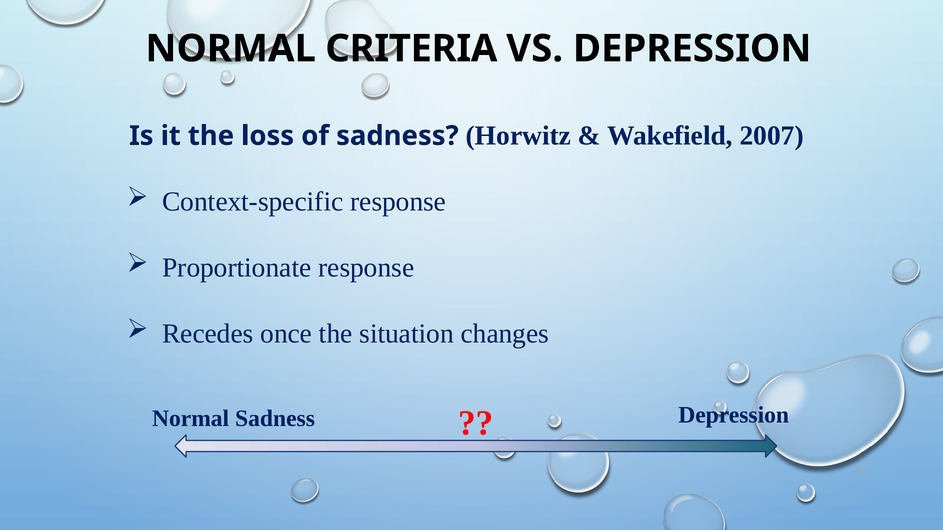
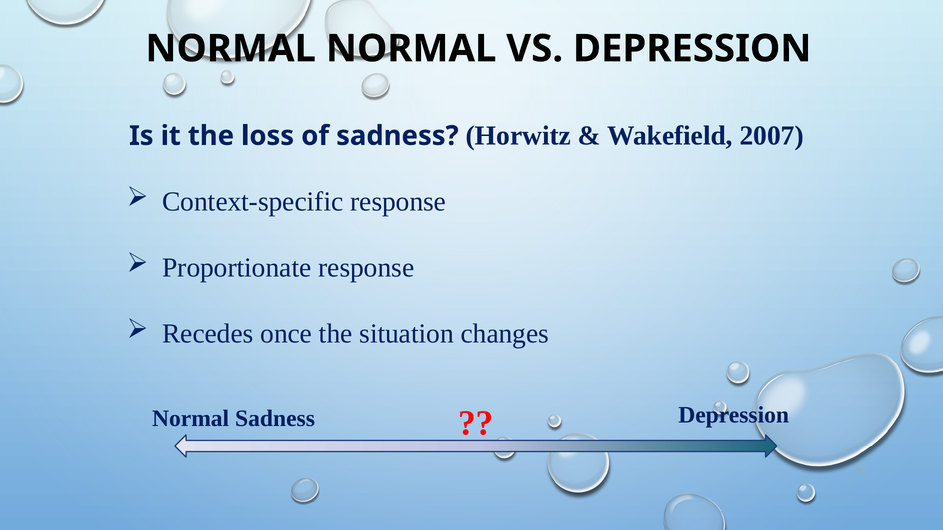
NORMAL CRITERIA: CRITERIA -> NORMAL
